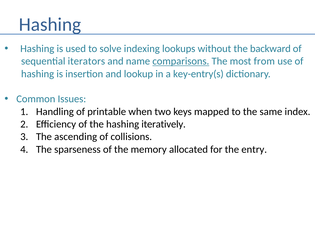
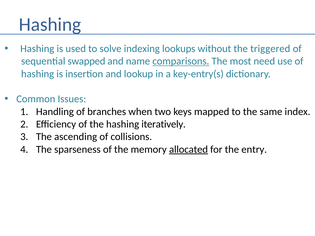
backward: backward -> triggered
iterators: iterators -> swapped
from: from -> need
printable: printable -> branches
allocated underline: none -> present
